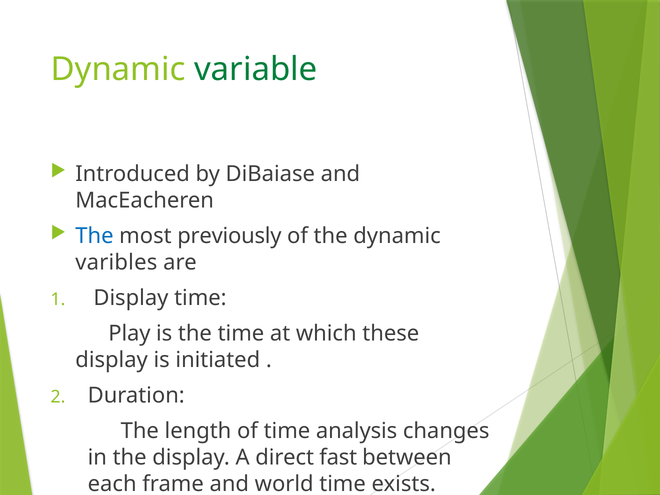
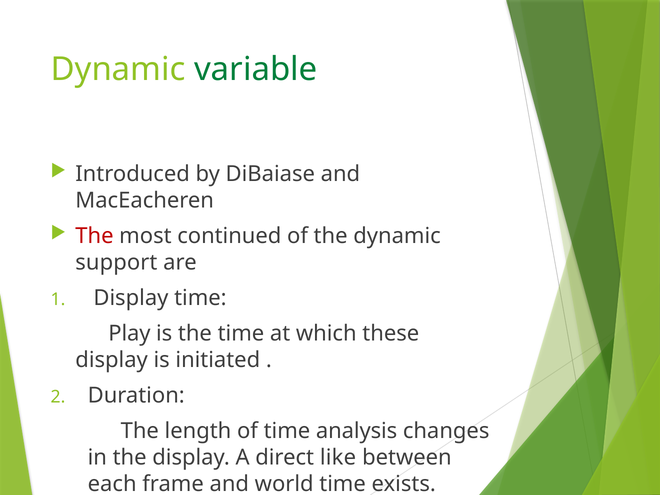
The at (94, 236) colour: blue -> red
previously: previously -> continued
varibles: varibles -> support
fast: fast -> like
